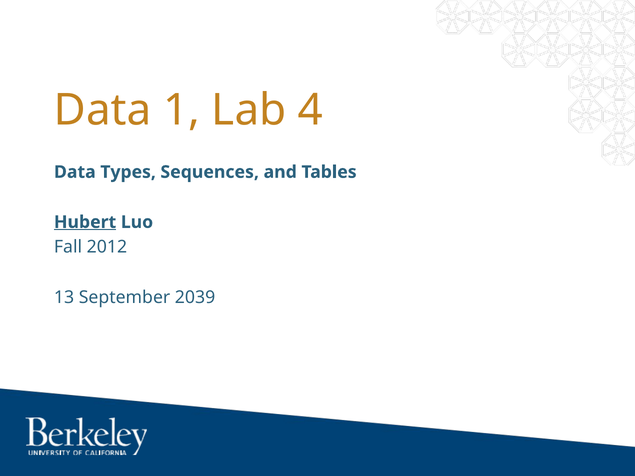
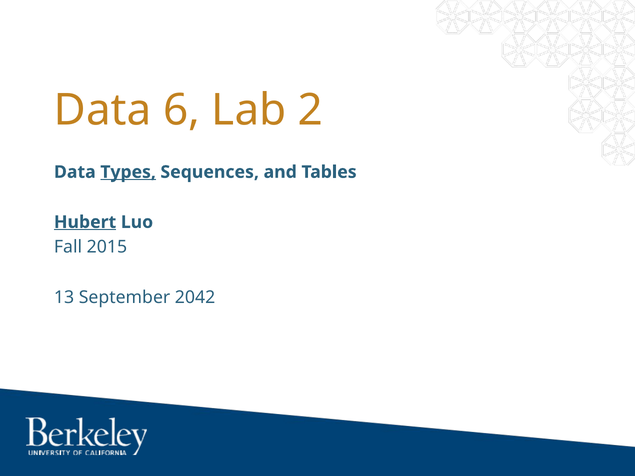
1: 1 -> 6
4: 4 -> 2
Types underline: none -> present
2012: 2012 -> 2015
2039: 2039 -> 2042
